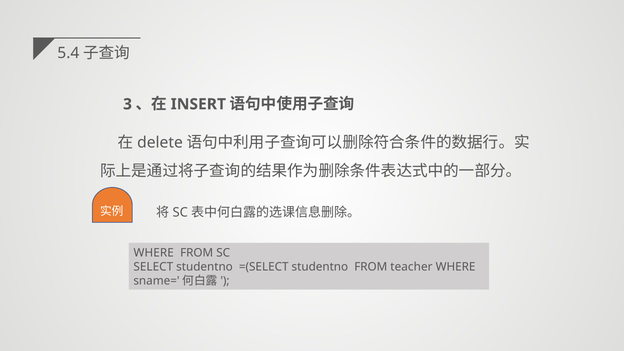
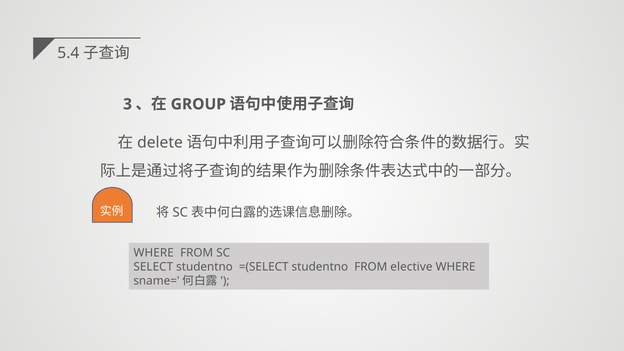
INSERT: INSERT -> GROUP
teacher: teacher -> elective
